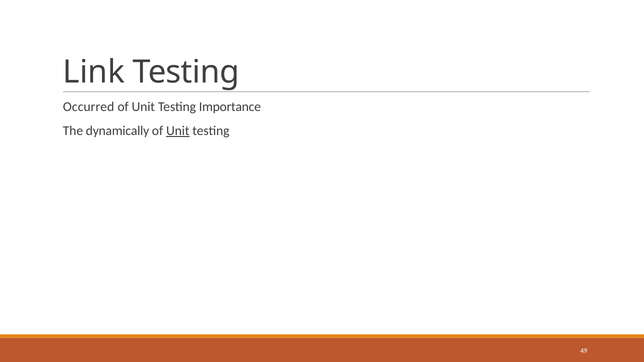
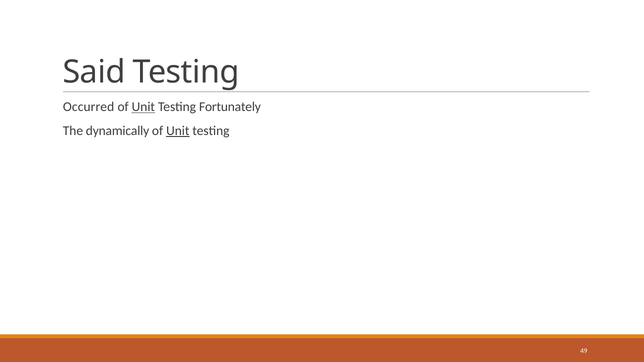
Link: Link -> Said
Unit at (143, 107) underline: none -> present
Importance: Importance -> Fortunately
